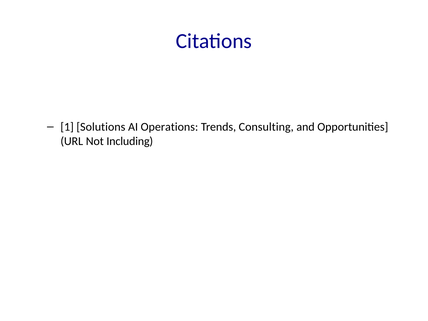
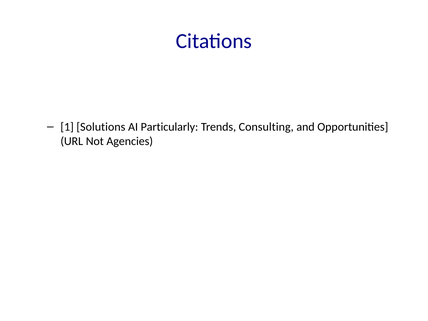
Operations: Operations -> Particularly
Including: Including -> Agencies
